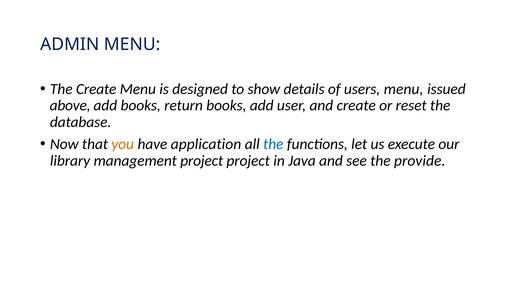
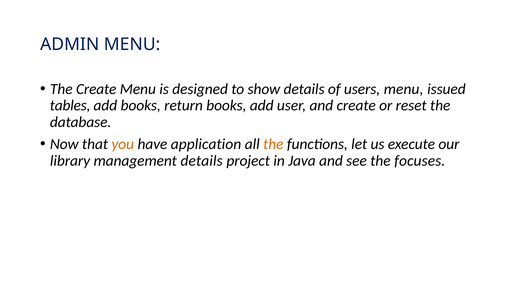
above: above -> tables
the at (273, 144) colour: blue -> orange
management project: project -> details
provide: provide -> focuses
